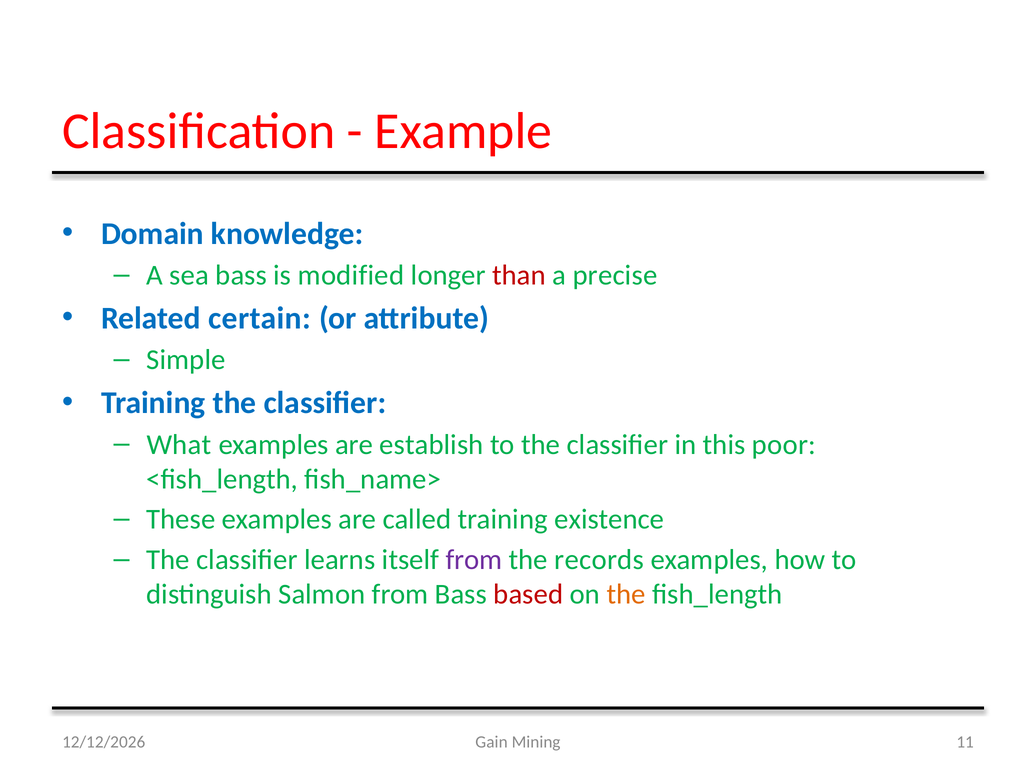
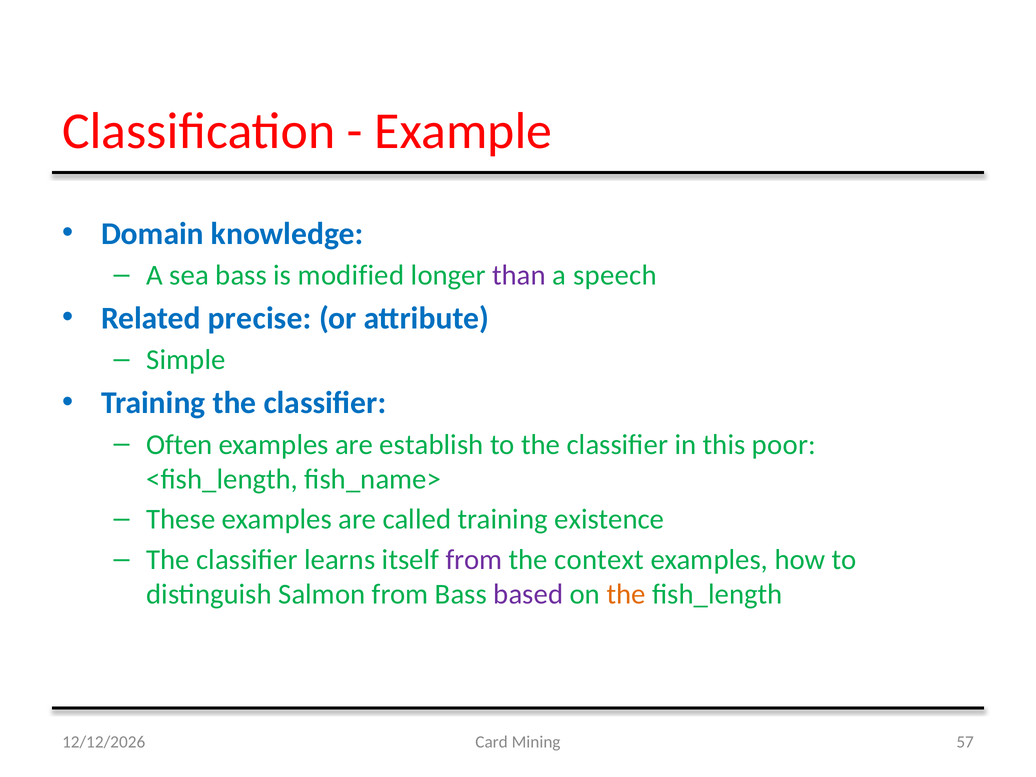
than colour: red -> purple
precise: precise -> speech
certain: certain -> precise
What: What -> Often
records: records -> context
based colour: red -> purple
Gain: Gain -> Card
11: 11 -> 57
